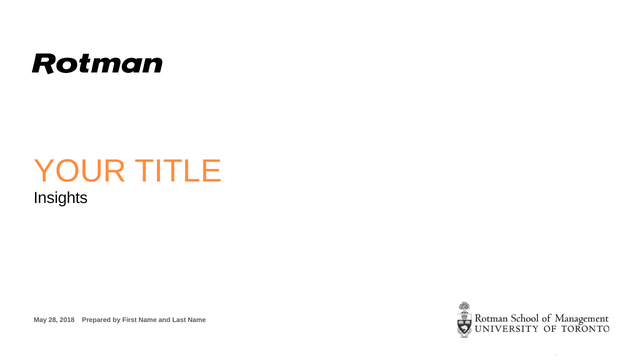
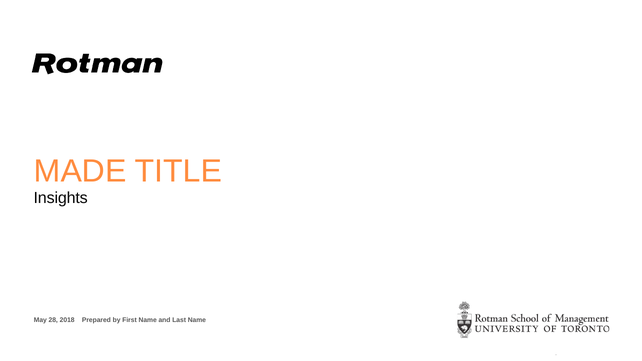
YOUR: YOUR -> MADE
